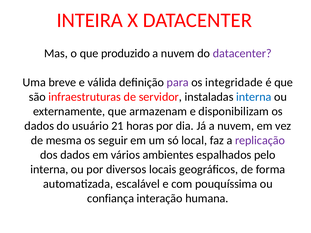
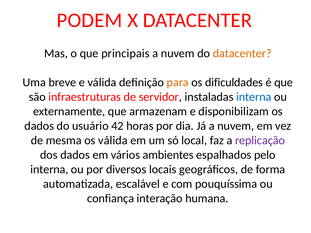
INTEIRA: INTEIRA -> PODEM
produzido: produzido -> principais
datacenter at (242, 53) colour: purple -> orange
para colour: purple -> orange
integridade: integridade -> dificuldades
21: 21 -> 42
os seguir: seguir -> válida
